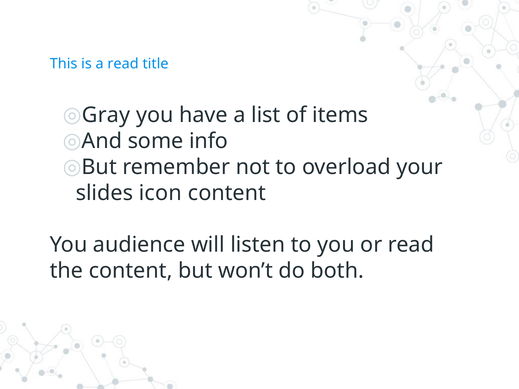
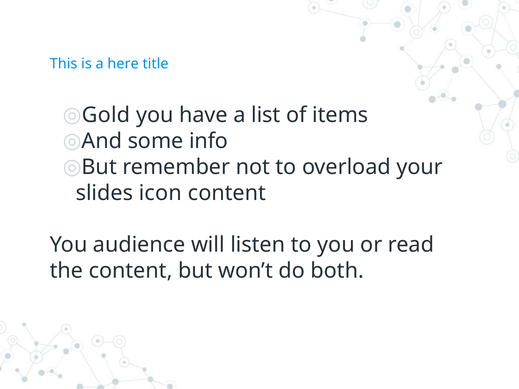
a read: read -> here
Gray: Gray -> Gold
